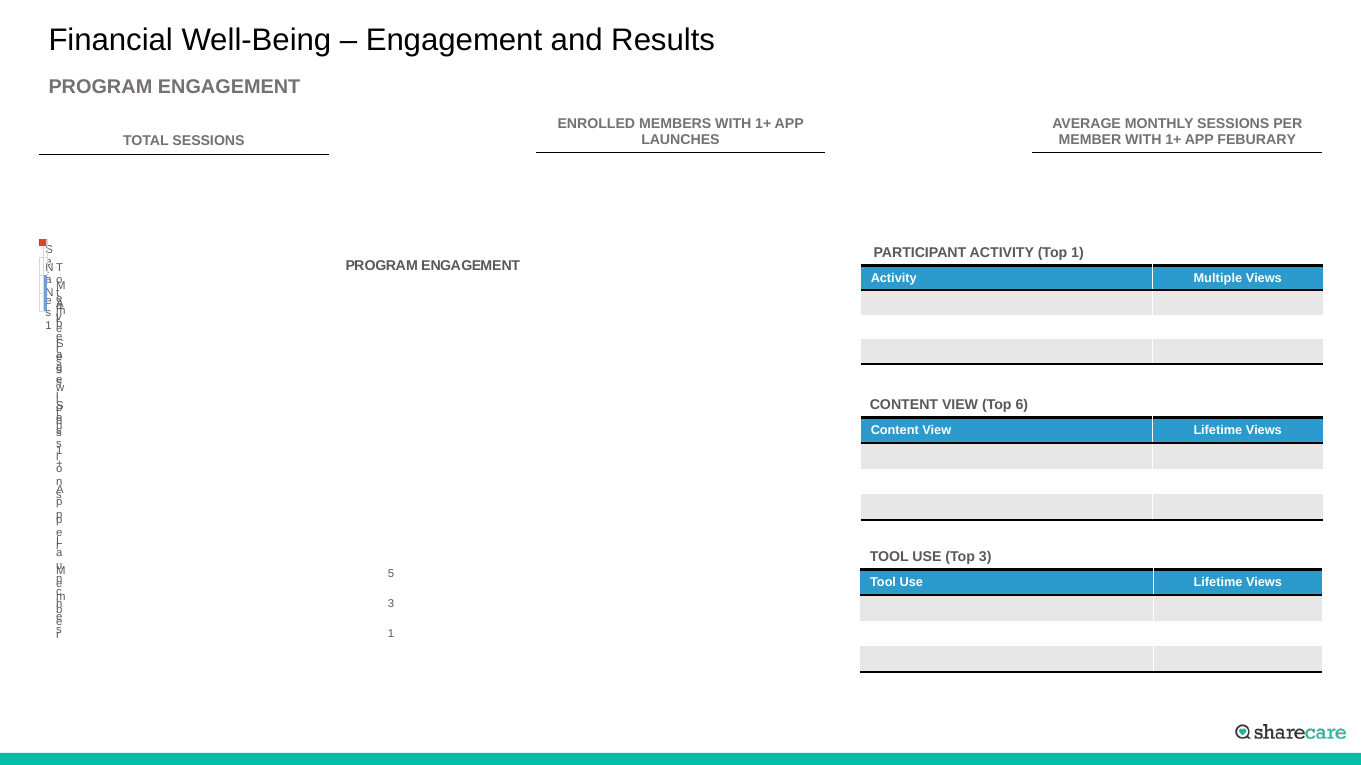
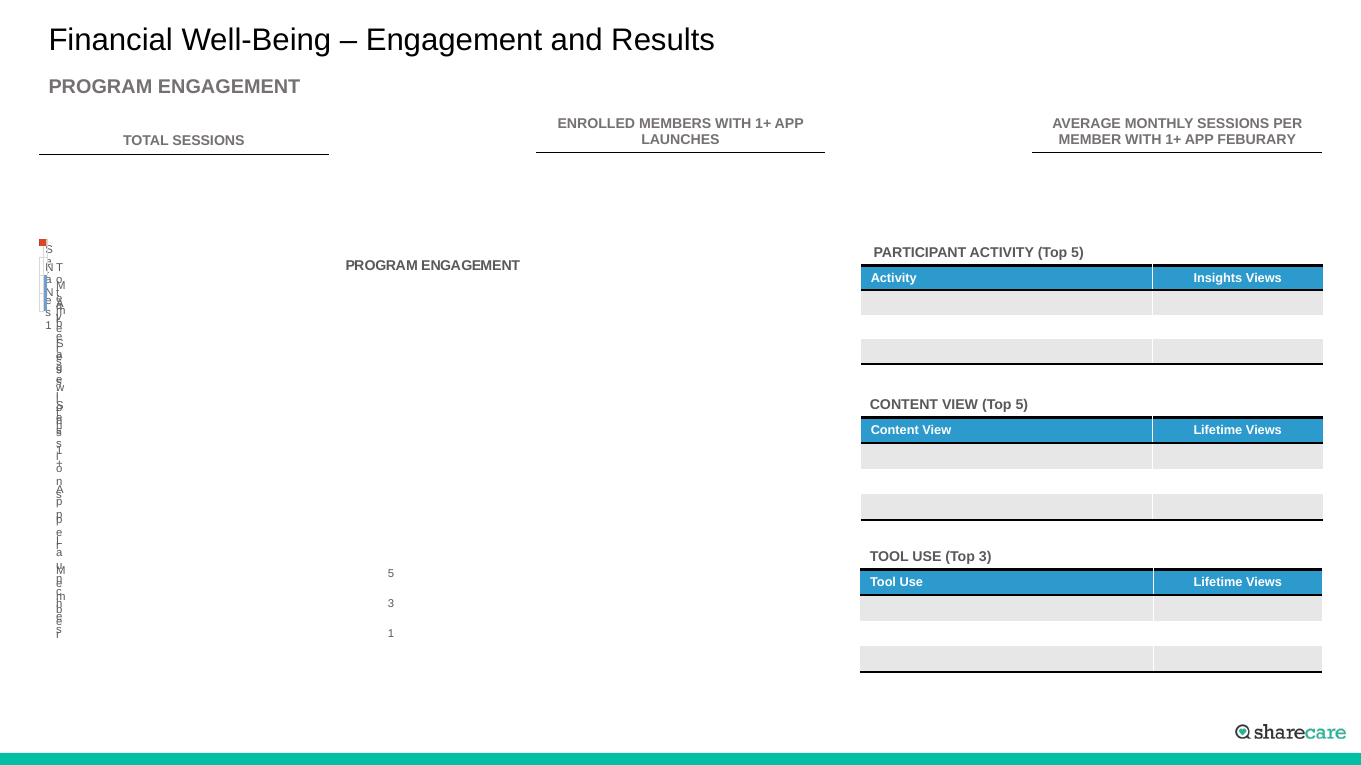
ACTIVITY Top 1: 1 -> 5
Multiple: Multiple -> Insights
VIEW Top 6: 6 -> 5
